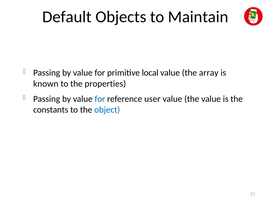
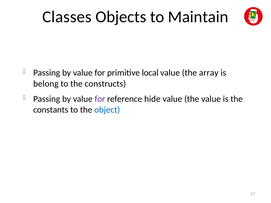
Default: Default -> Classes
known: known -> belong
properties: properties -> constructs
for at (100, 99) colour: blue -> purple
user: user -> hide
